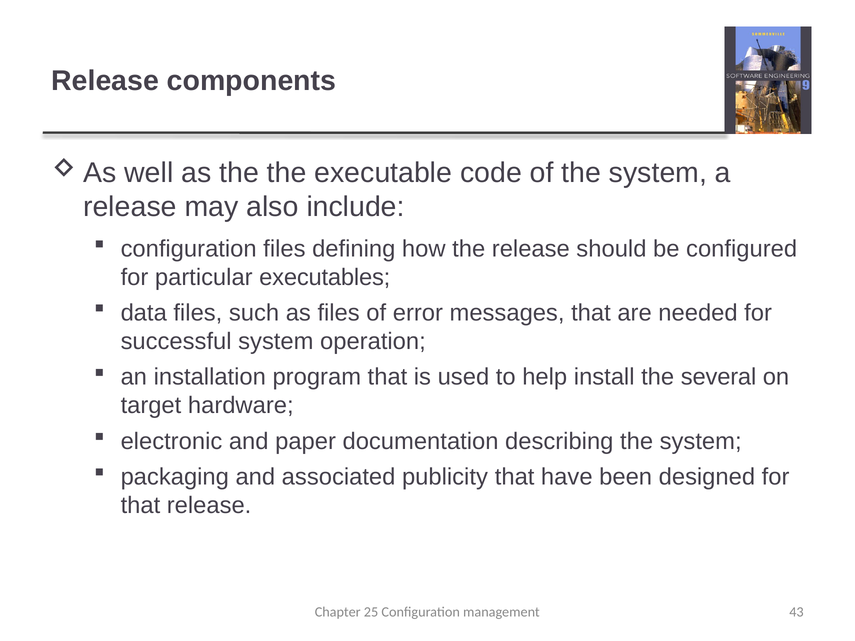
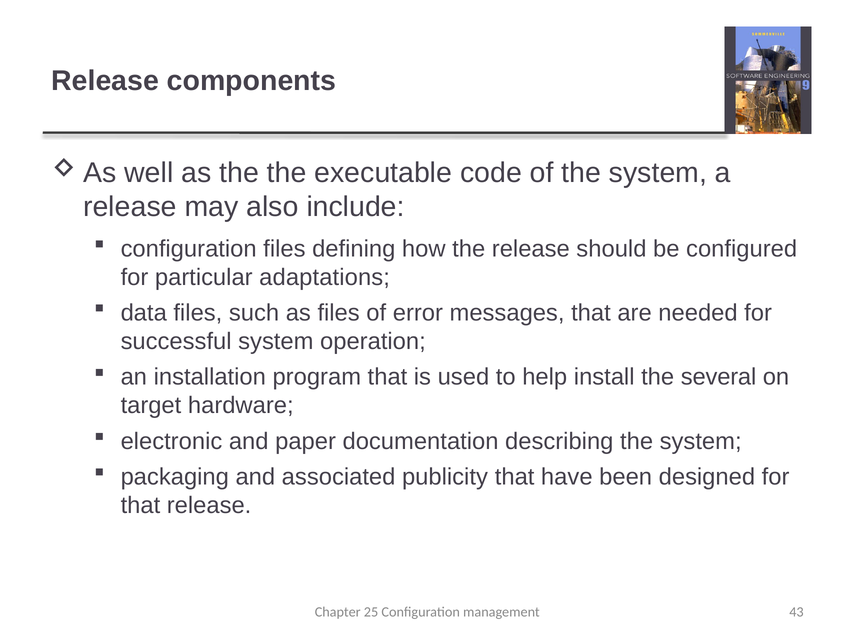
executables: executables -> adaptations
